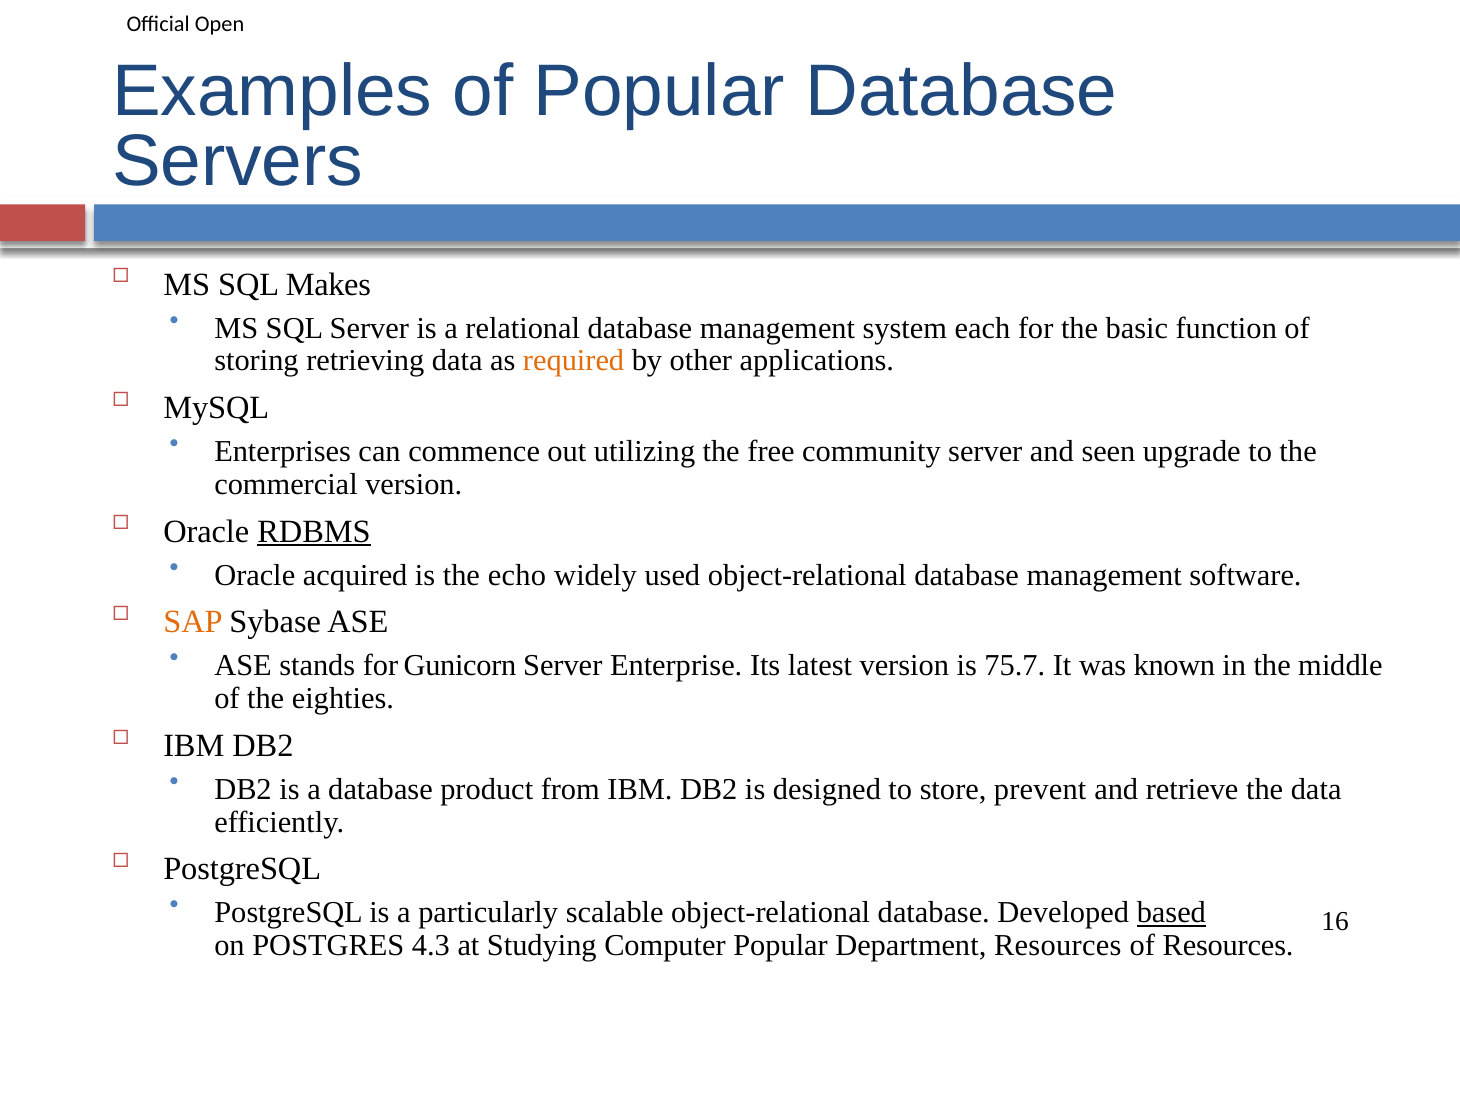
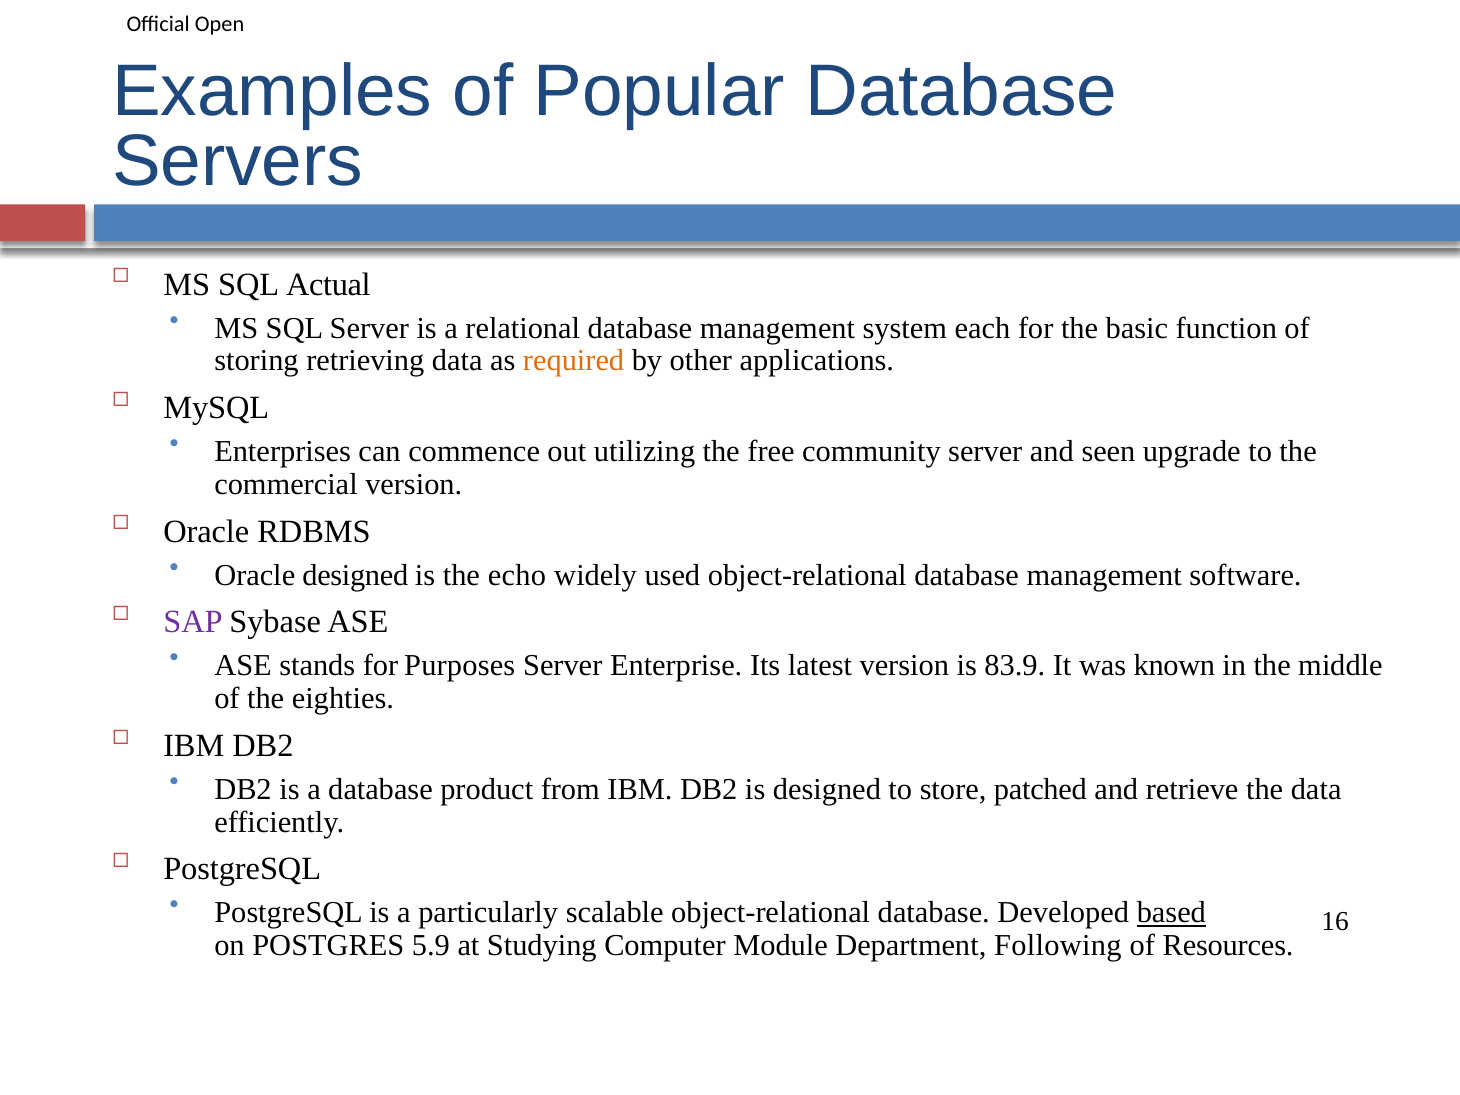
Makes: Makes -> Actual
RDBMS underline: present -> none
Oracle acquired: acquired -> designed
SAP colour: orange -> purple
Gunicorn: Gunicorn -> Purposes
75.7: 75.7 -> 83.9
prevent: prevent -> patched
4.3: 4.3 -> 5.9
Computer Popular: Popular -> Module
Department Resources: Resources -> Following
